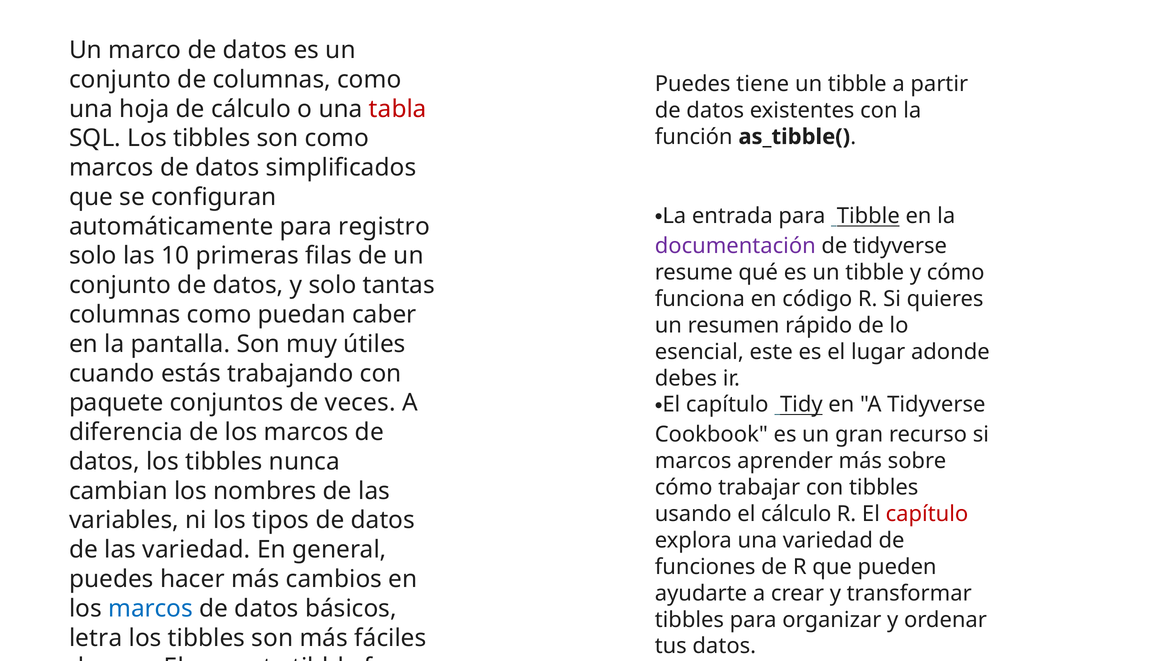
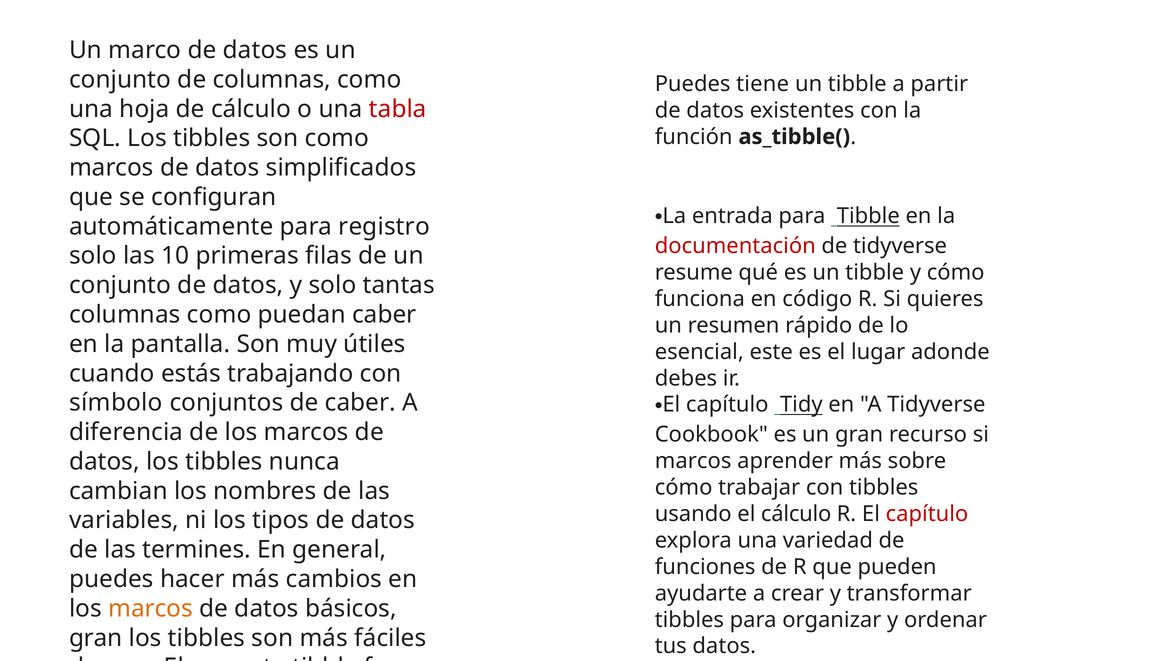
documentación colour: purple -> red
paquete at (116, 402): paquete -> símbolo
de veces: veces -> caber
las variedad: variedad -> termines
marcos at (151, 608) colour: blue -> orange
letra at (96, 637): letra -> gran
